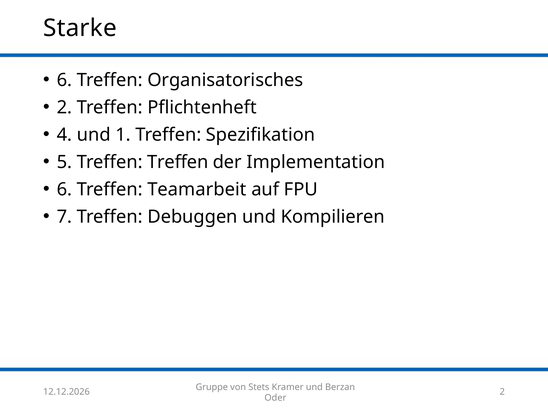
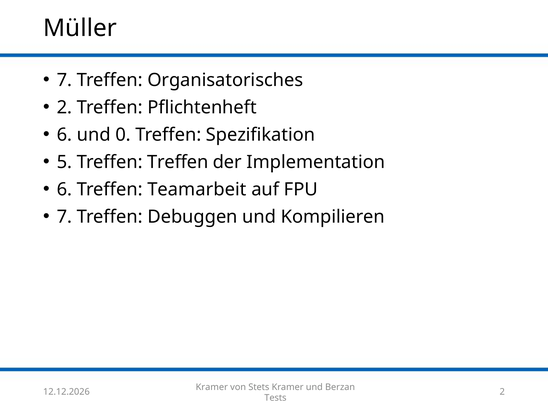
Starke: Starke -> Müller
6 at (65, 80): 6 -> 7
4 at (65, 135): 4 -> 6
1: 1 -> 0
Gruppe at (212, 387): Gruppe -> Kramer
Oder: Oder -> Tests
